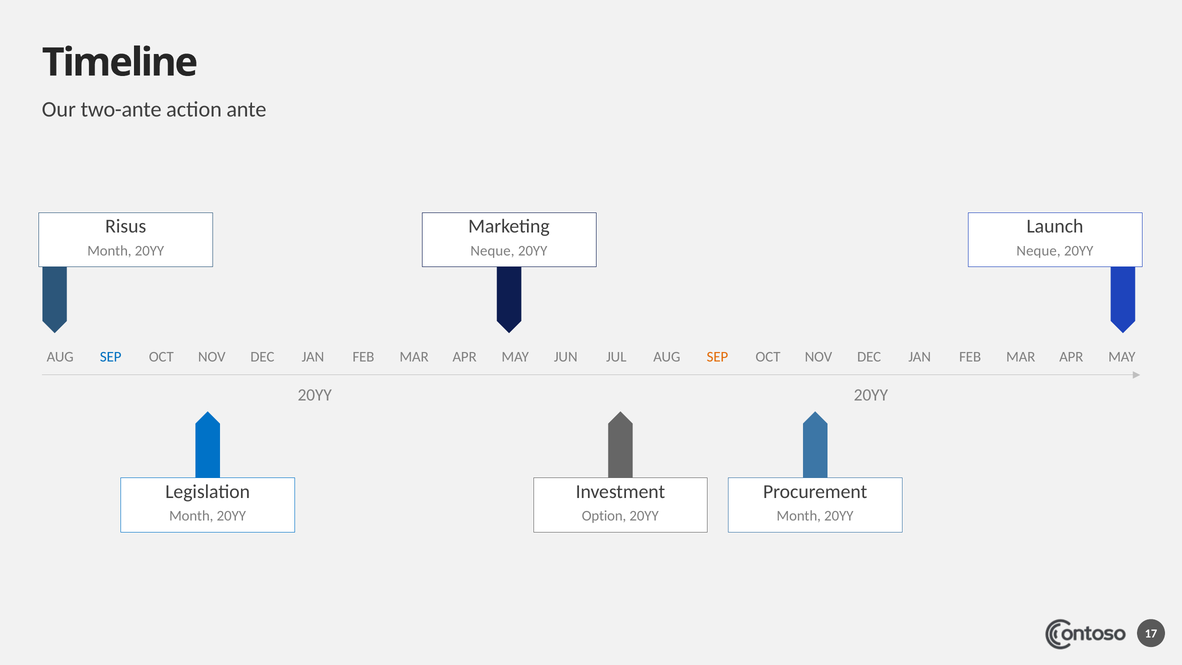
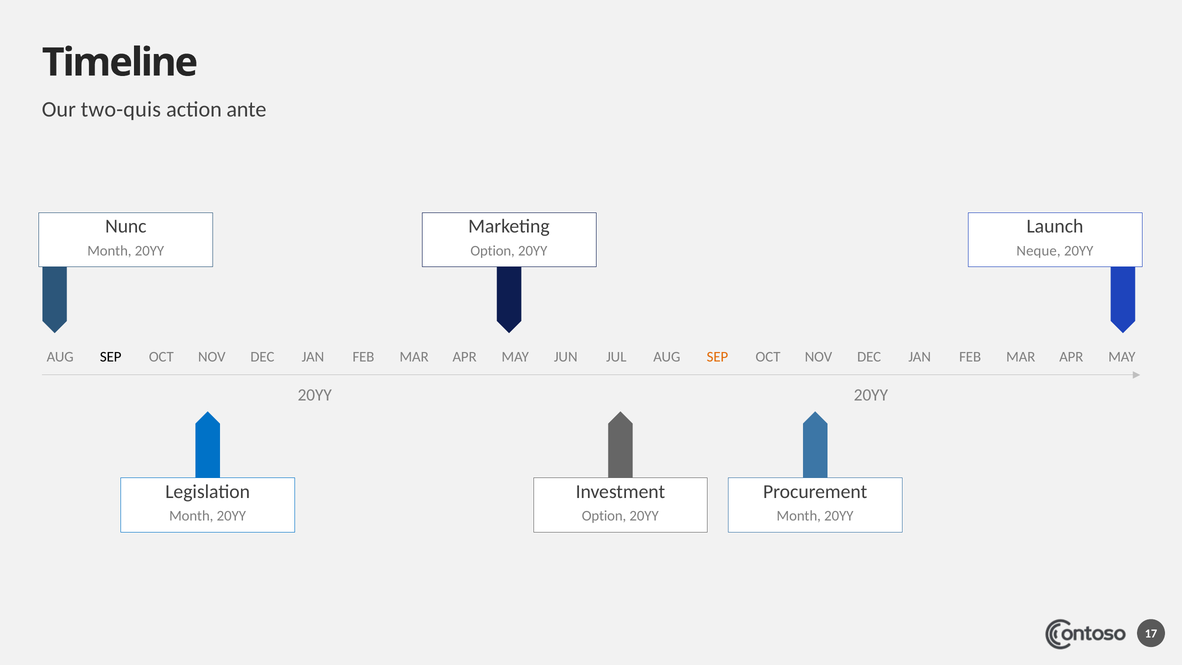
two-ante: two-ante -> two-quis
Risus: Risus -> Nunc
Neque at (492, 251): Neque -> Option
SEP at (111, 357) colour: blue -> black
